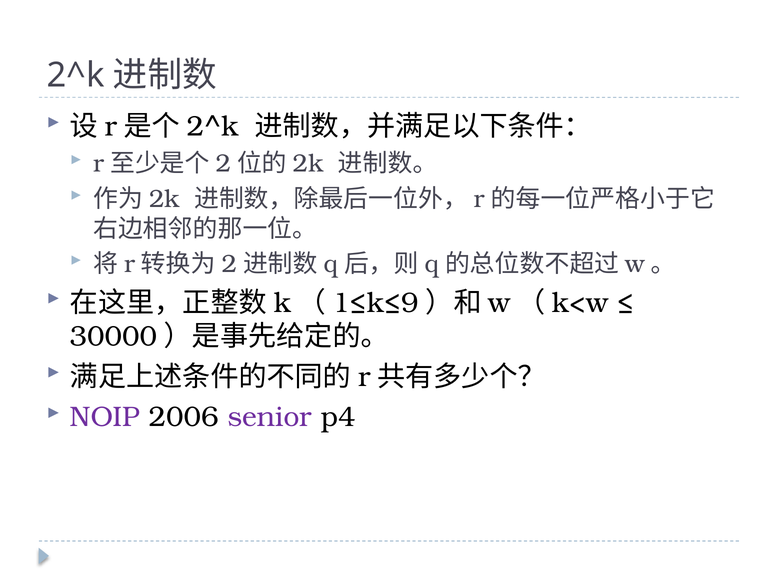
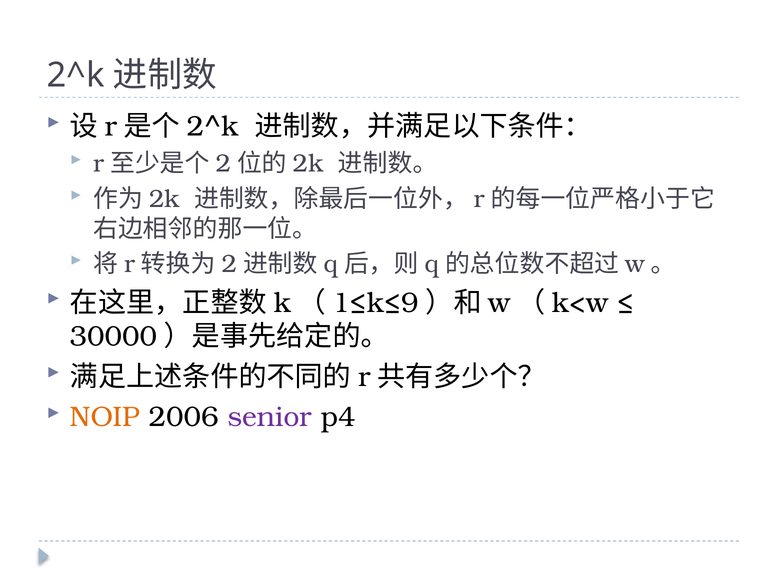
NOIP colour: purple -> orange
